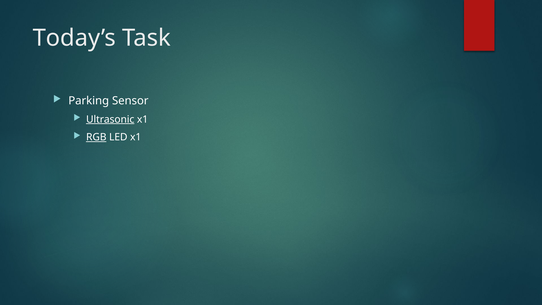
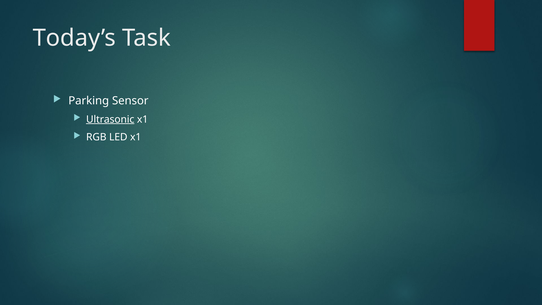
RGB underline: present -> none
